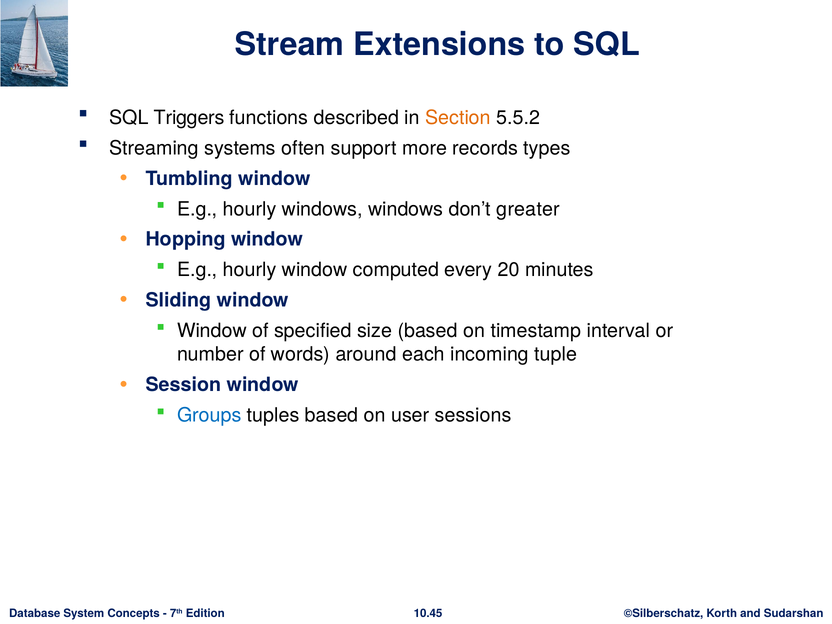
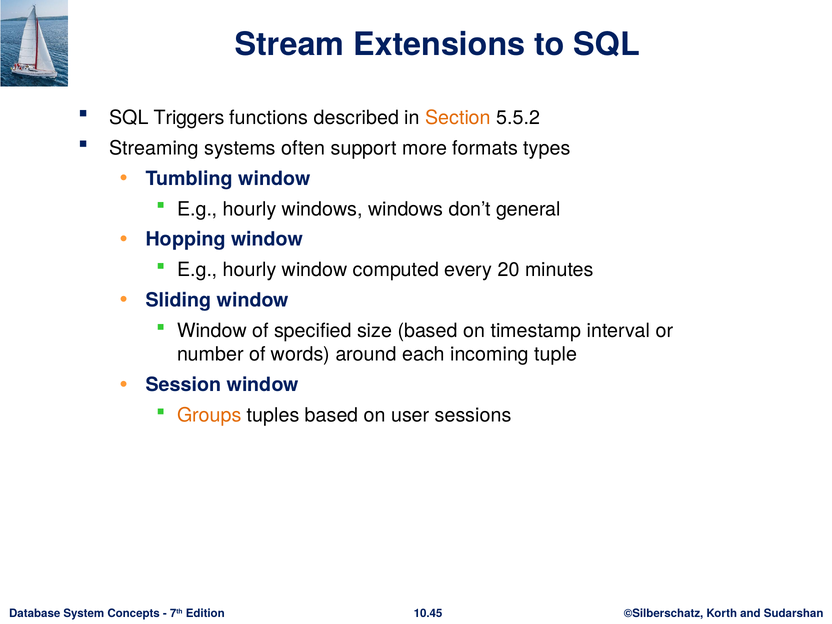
records: records -> formats
greater: greater -> general
Groups colour: blue -> orange
